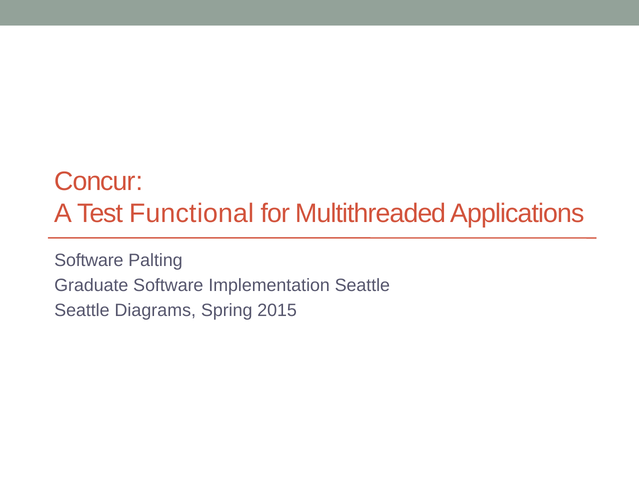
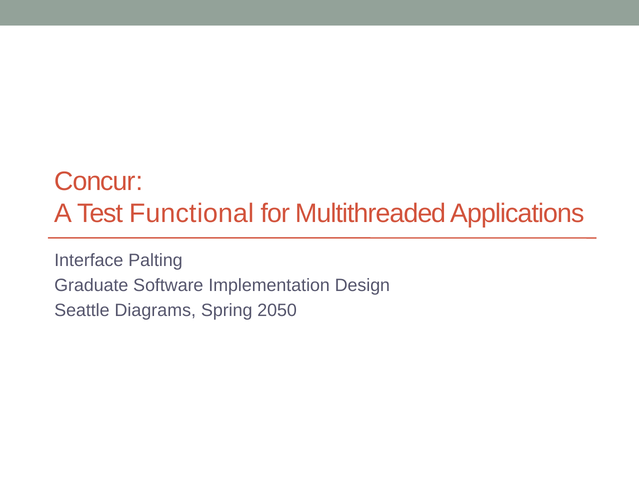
Software at (89, 260): Software -> Interface
Implementation Seattle: Seattle -> Design
2015: 2015 -> 2050
